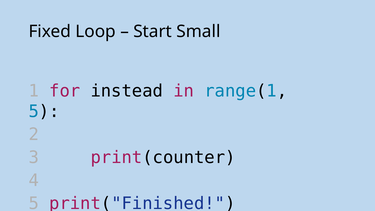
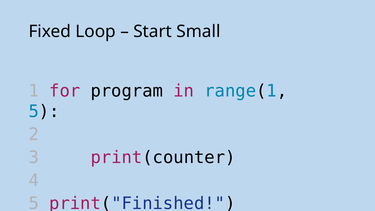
instead: instead -> program
